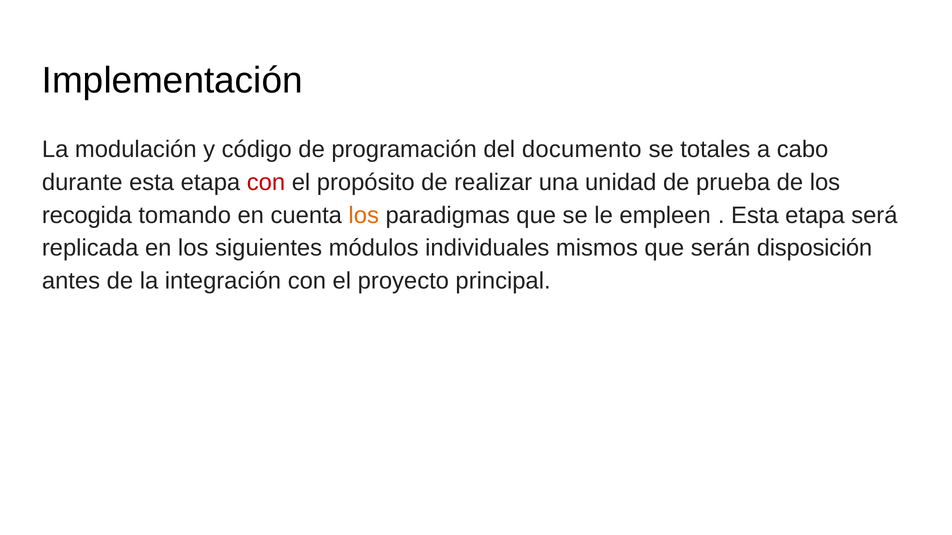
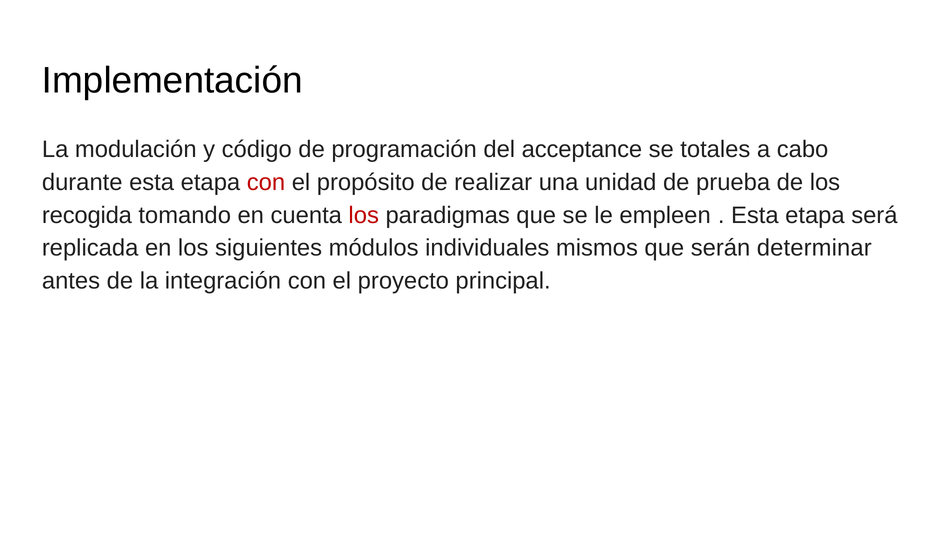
documento: documento -> acceptance
los at (364, 215) colour: orange -> red
disposición: disposición -> determinar
